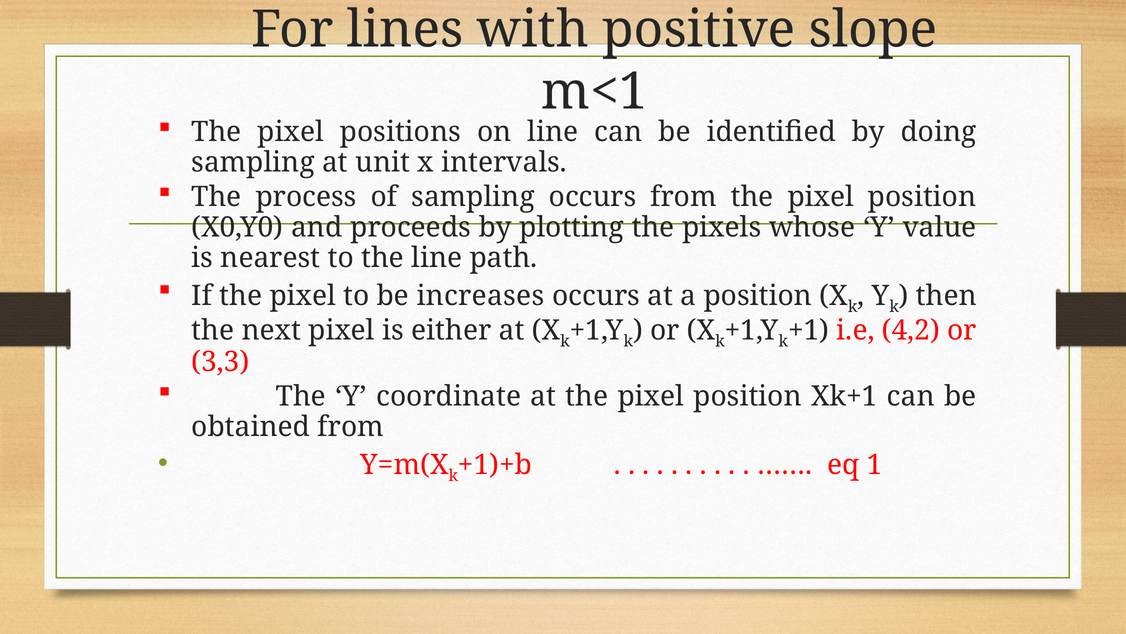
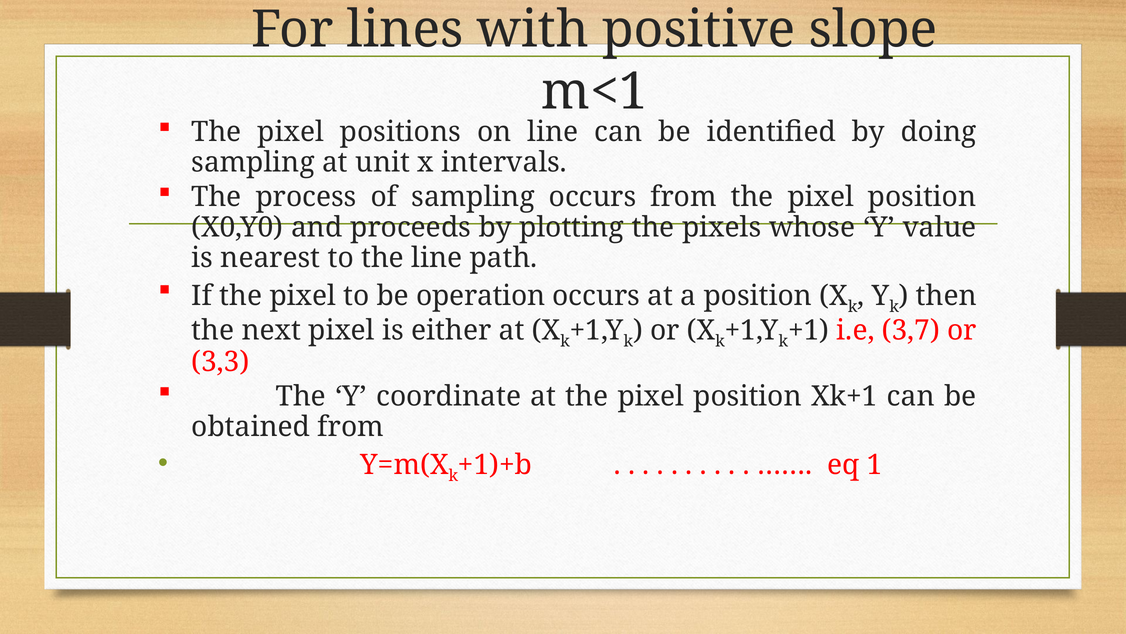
increases: increases -> operation
4,2: 4,2 -> 3,7
